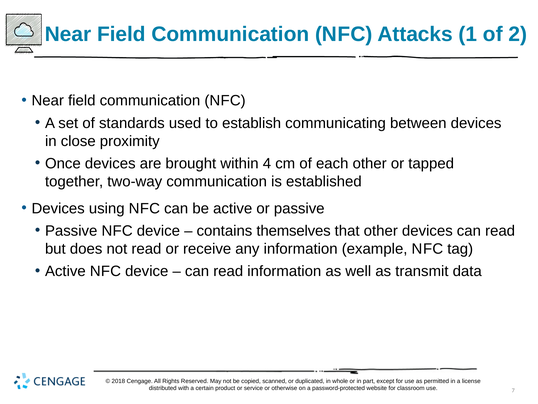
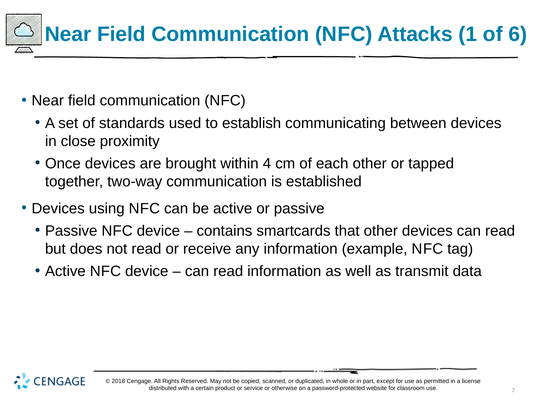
2: 2 -> 6
themselves: themselves -> smartcards
